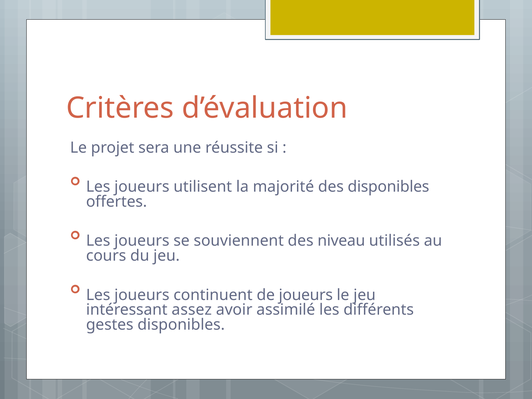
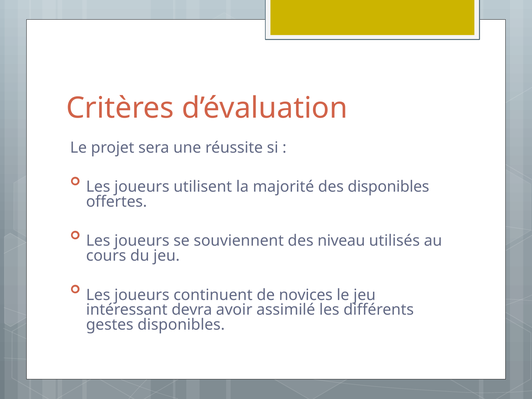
de joueurs: joueurs -> novices
assez: assez -> devra
